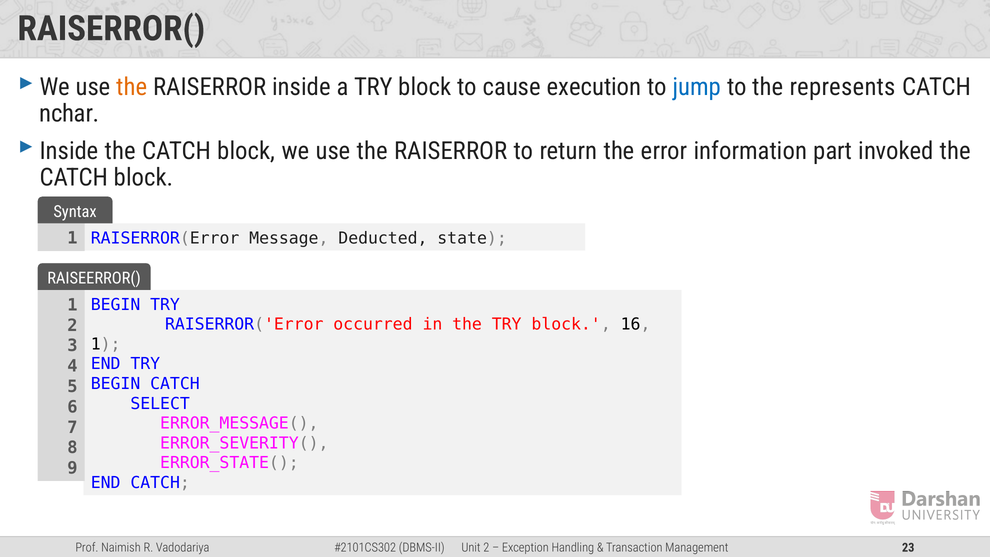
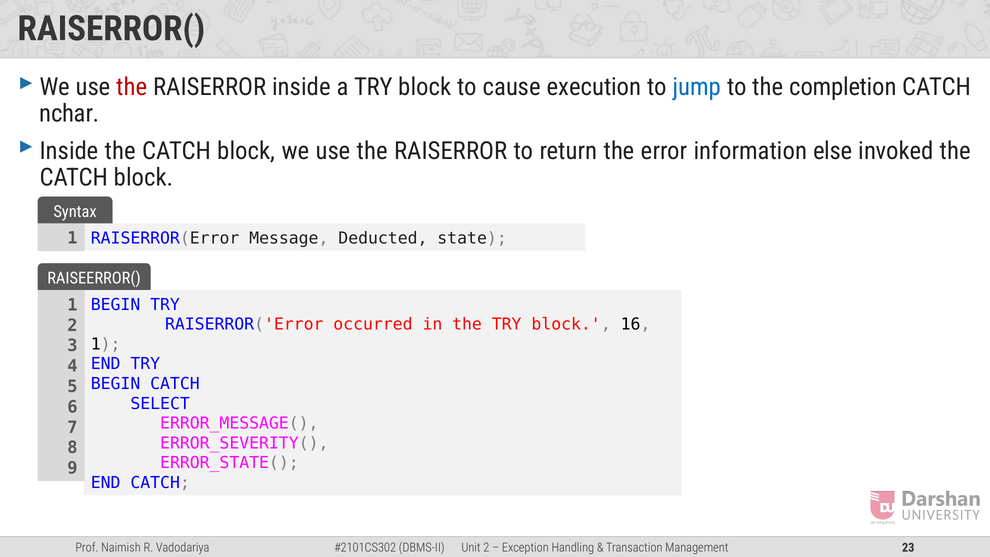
the at (132, 87) colour: orange -> red
represents: represents -> completion
part: part -> else
